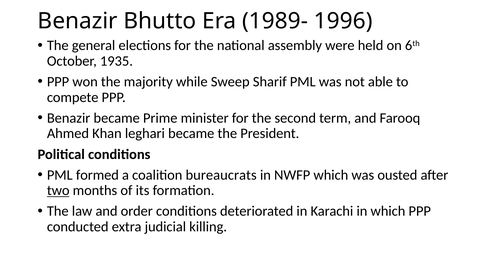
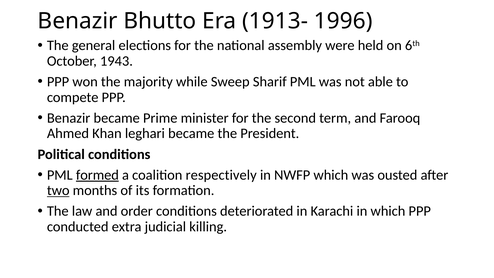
1989-: 1989- -> 1913-
1935: 1935 -> 1943
formed underline: none -> present
bureaucrats: bureaucrats -> respectively
